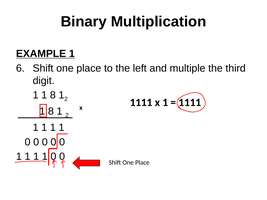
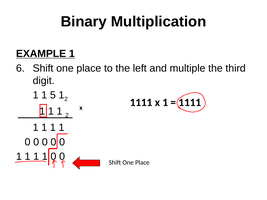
1 1 8: 8 -> 5
8 at (51, 111): 8 -> 1
